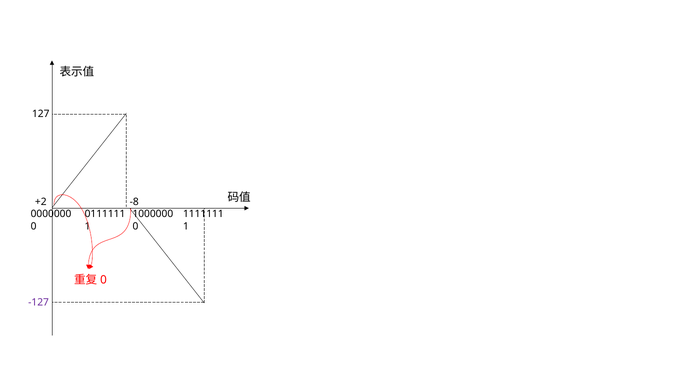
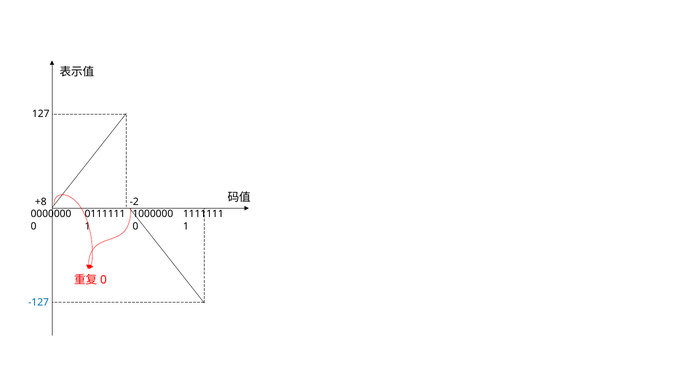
+2: +2 -> +8
-8: -8 -> -2
-127 colour: purple -> blue
